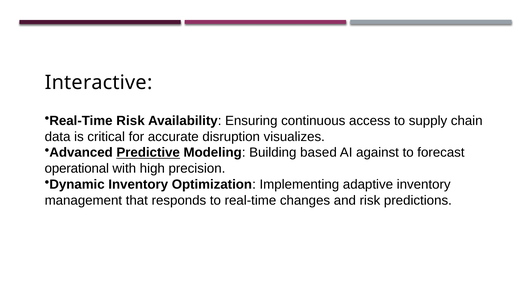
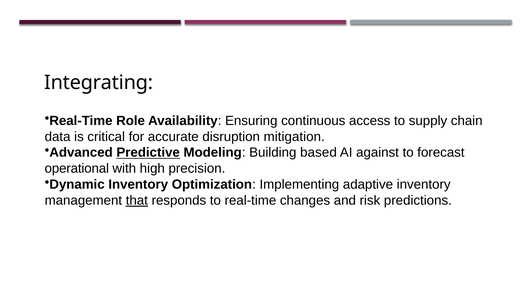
Interactive: Interactive -> Integrating
Real-Time Risk: Risk -> Role
visualizes: visualizes -> mitigation
that underline: none -> present
